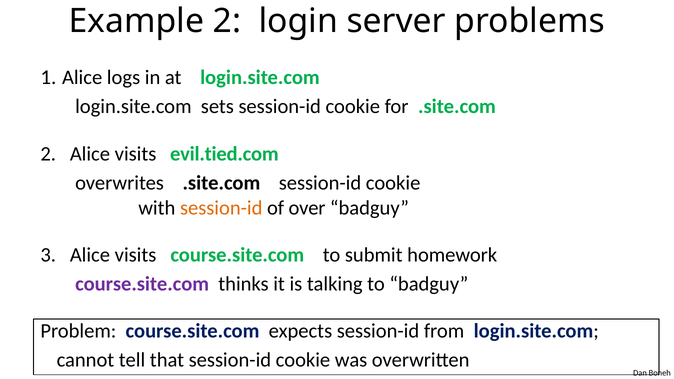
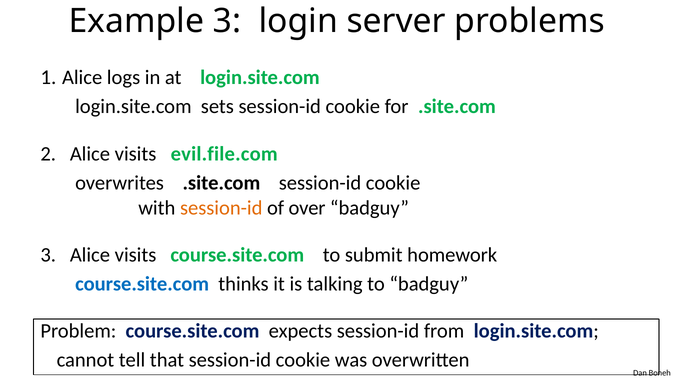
Example 2: 2 -> 3
evil.tied.com: evil.tied.com -> evil.file.com
course.site.com at (142, 284) colour: purple -> blue
